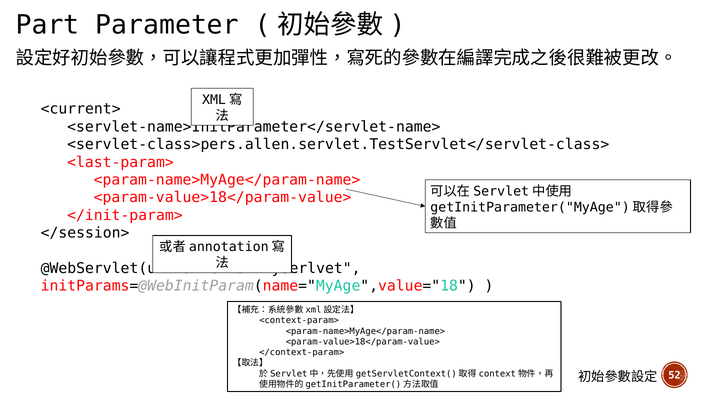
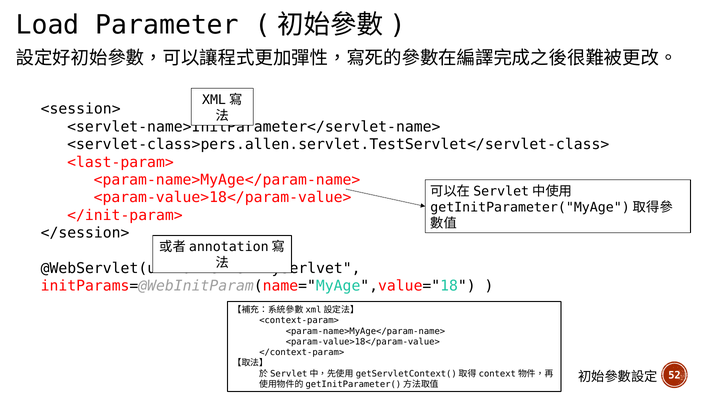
Part: Part -> Load
<current>: <current> -> <session>
